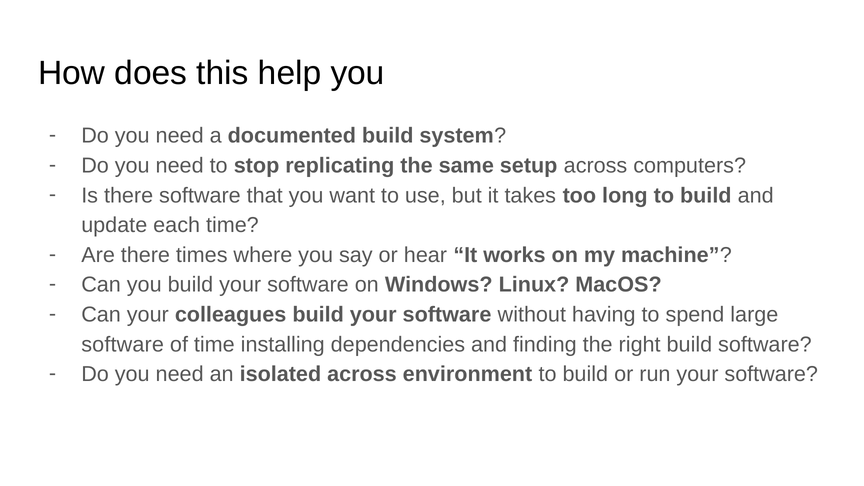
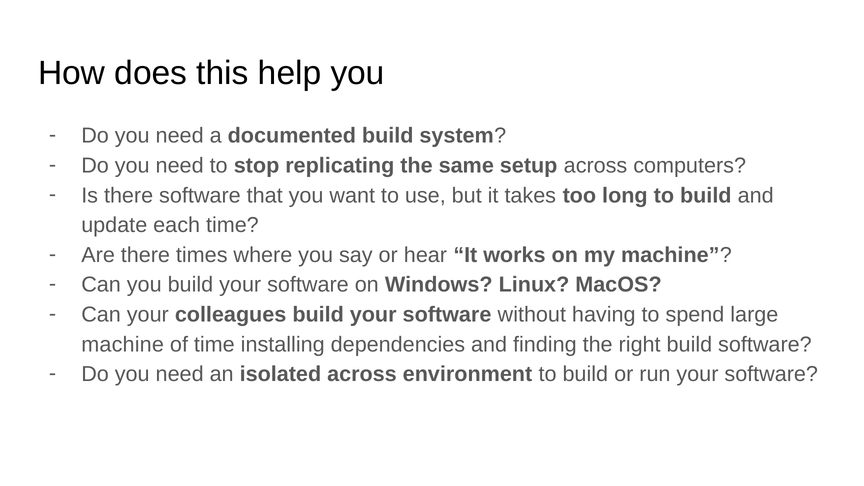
software at (123, 344): software -> machine
